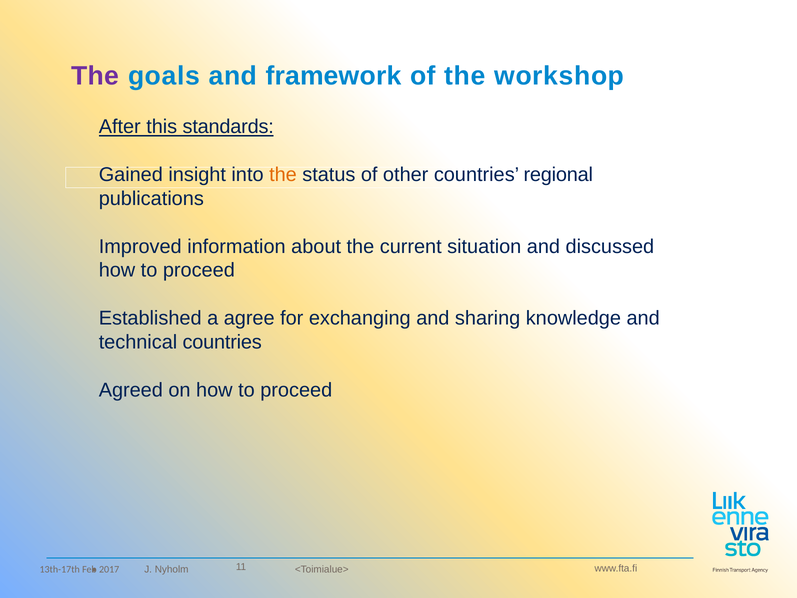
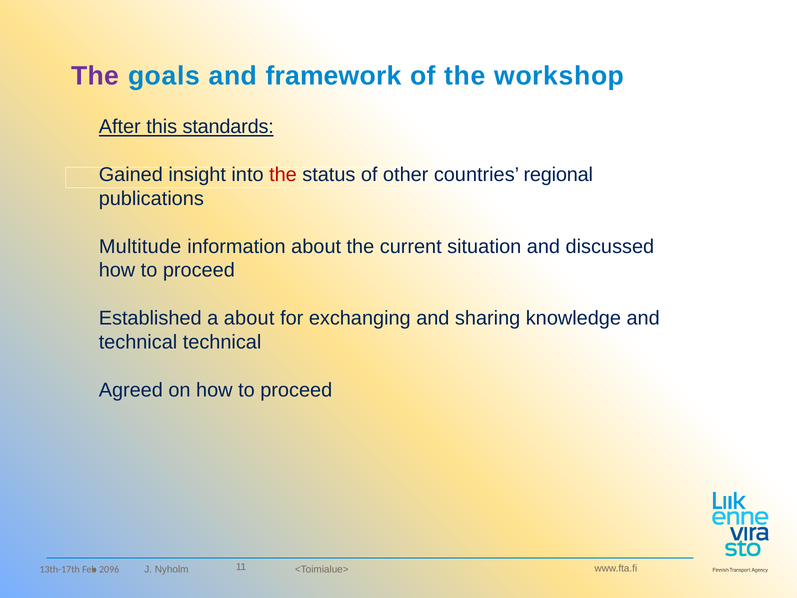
the at (283, 175) colour: orange -> red
Improved: Improved -> Multitude
a agree: agree -> about
technical countries: countries -> technical
2017: 2017 -> 2096
